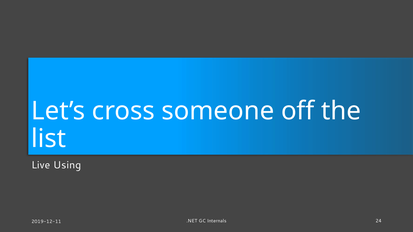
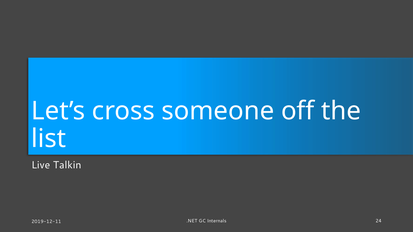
Using: Using -> Talkin
